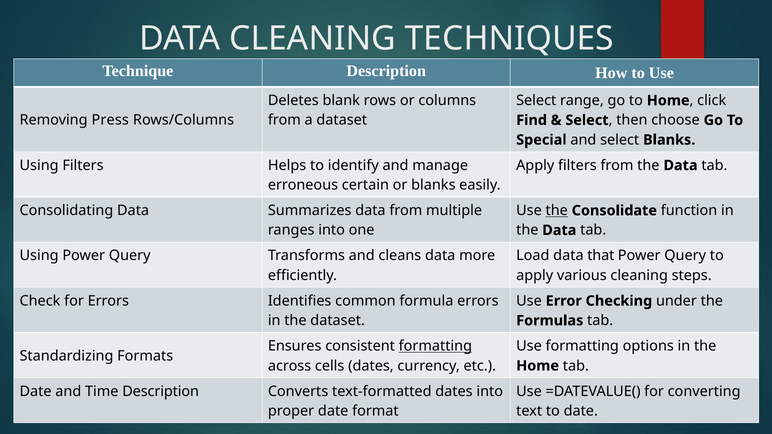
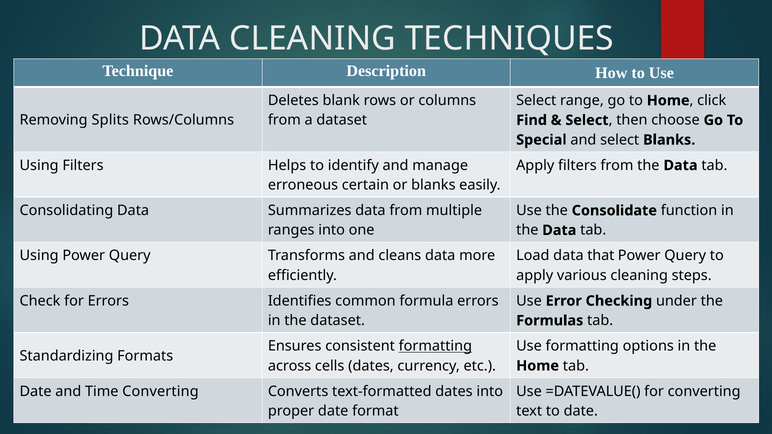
Press: Press -> Splits
the at (557, 211) underline: present -> none
Time Description: Description -> Converting
